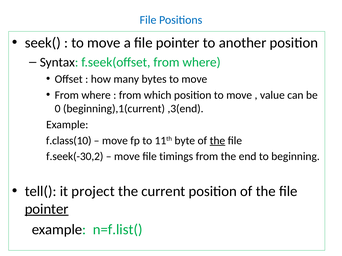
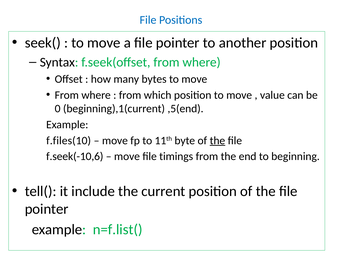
,3(end: ,3(end -> ,5(end
f.class(10: f.class(10 -> f.files(10
f.seek(-30,2: f.seek(-30,2 -> f.seek(-10,6
project: project -> include
pointer at (47, 209) underline: present -> none
